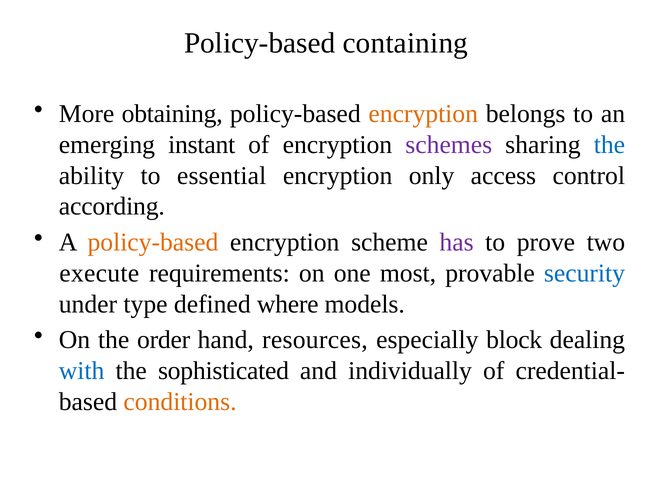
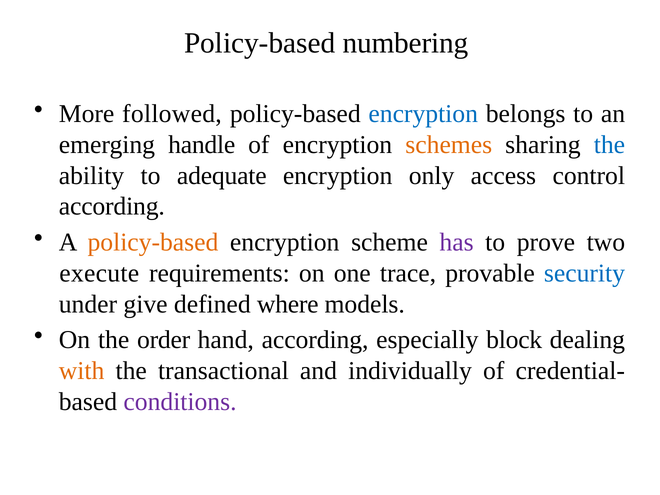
containing: containing -> numbering
obtaining: obtaining -> followed
encryption at (423, 114) colour: orange -> blue
instant: instant -> handle
schemes colour: purple -> orange
essential: essential -> adequate
most: most -> trace
type: type -> give
hand resources: resources -> according
with colour: blue -> orange
sophisticated: sophisticated -> transactional
conditions colour: orange -> purple
